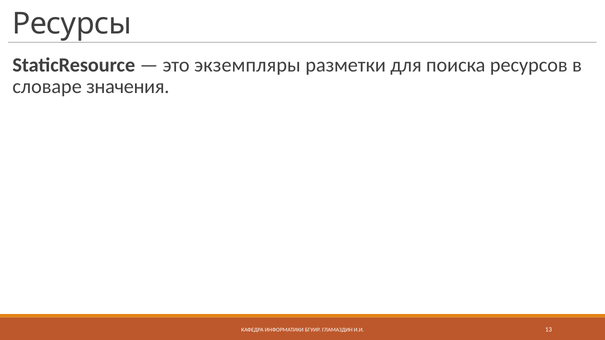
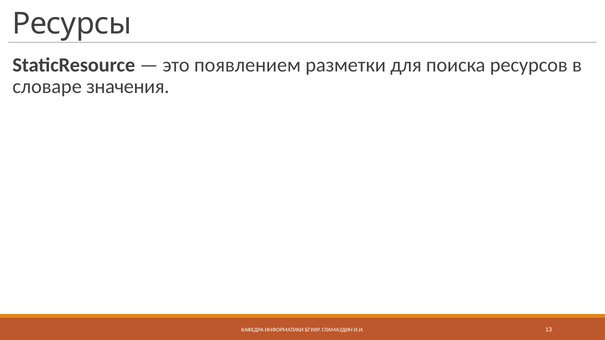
экземпляры: экземпляры -> появлением
